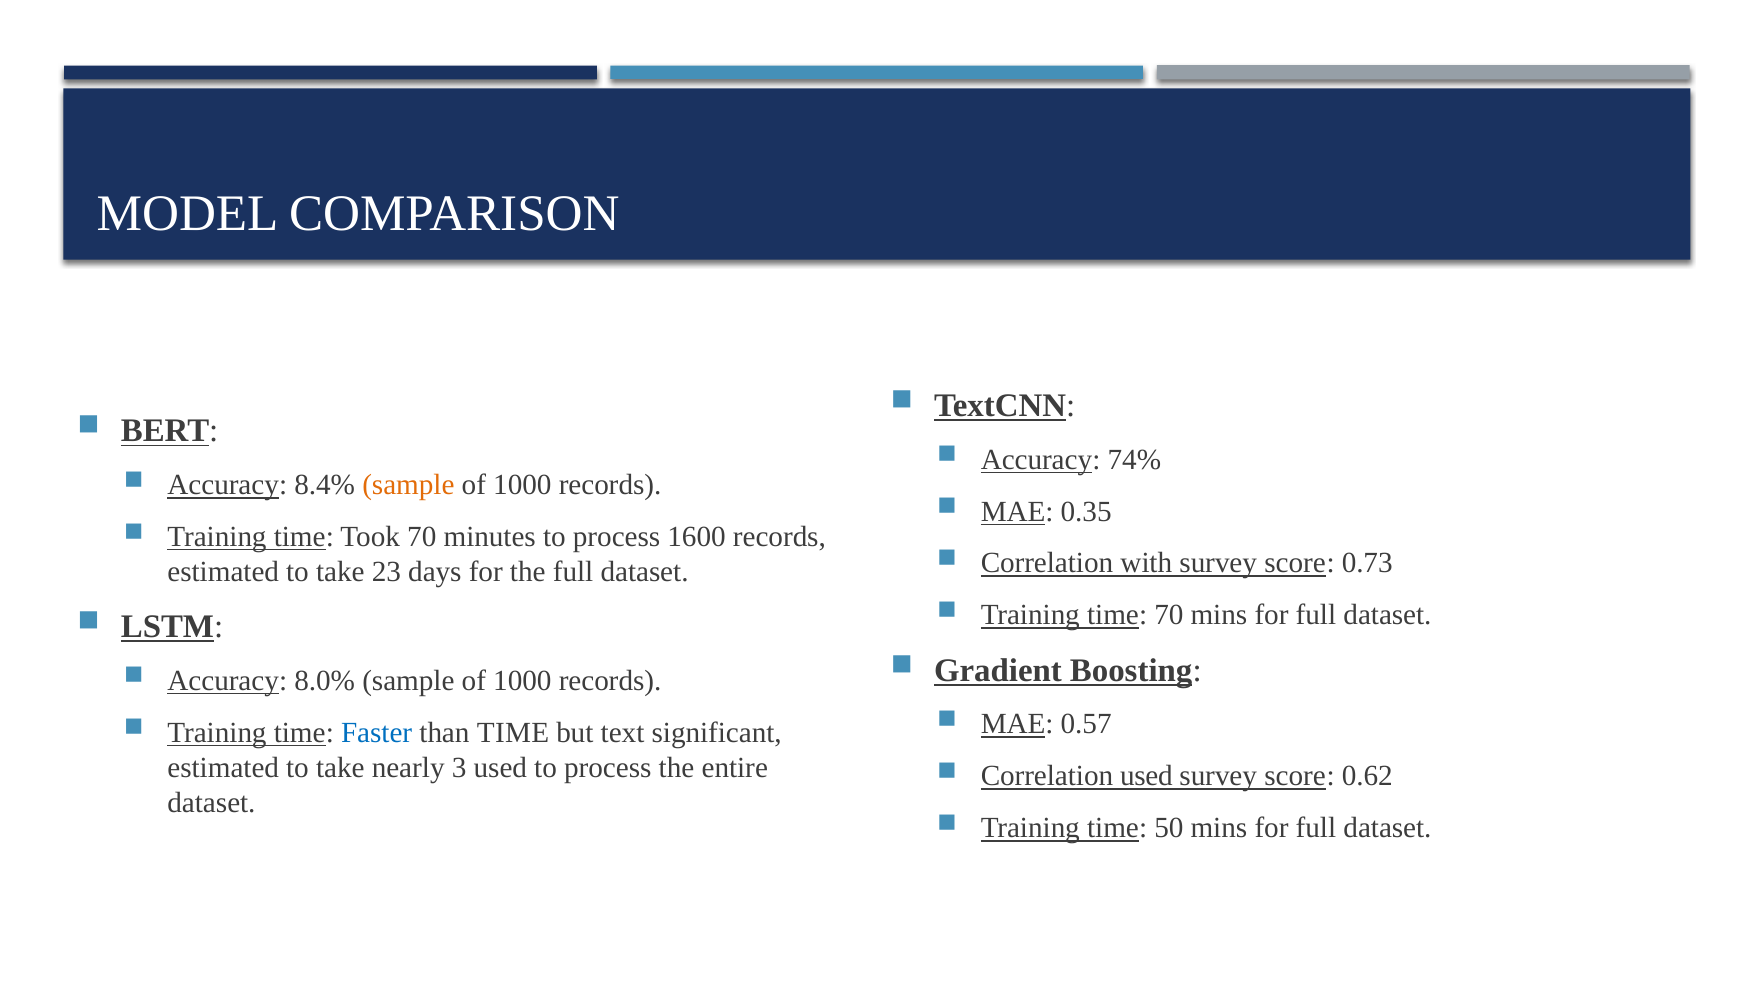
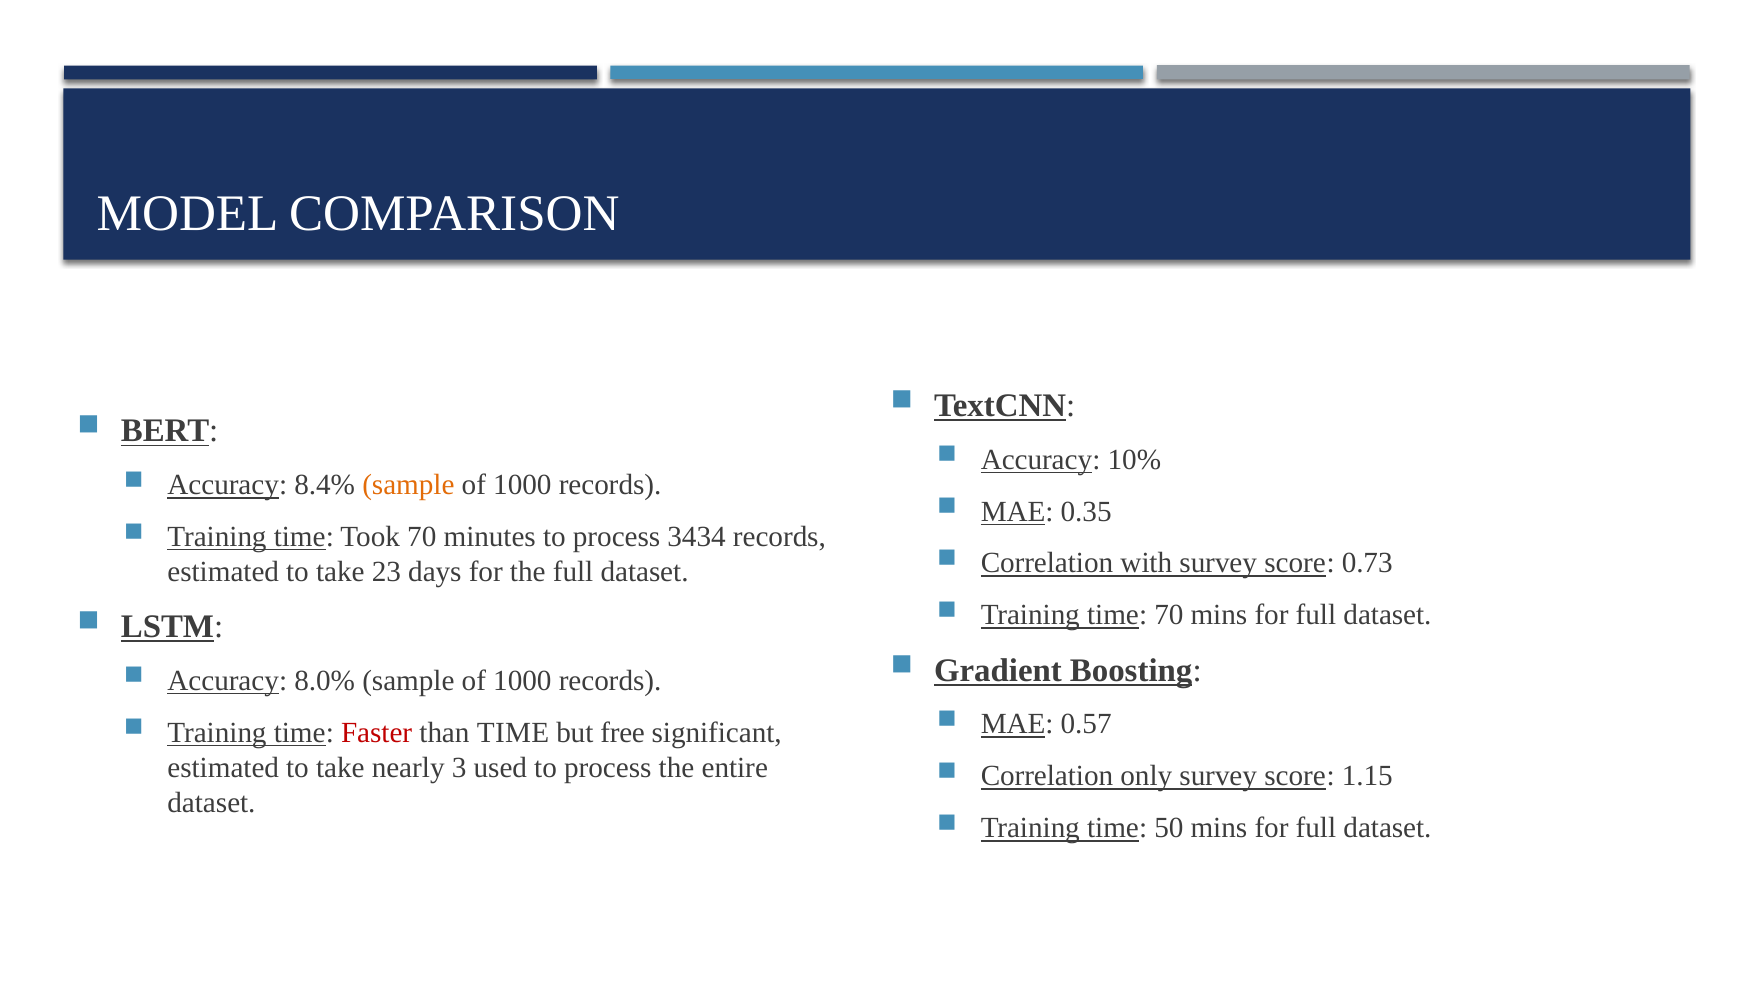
74%: 74% -> 10%
1600: 1600 -> 3434
Faster colour: blue -> red
text: text -> free
Correlation used: used -> only
0.62: 0.62 -> 1.15
